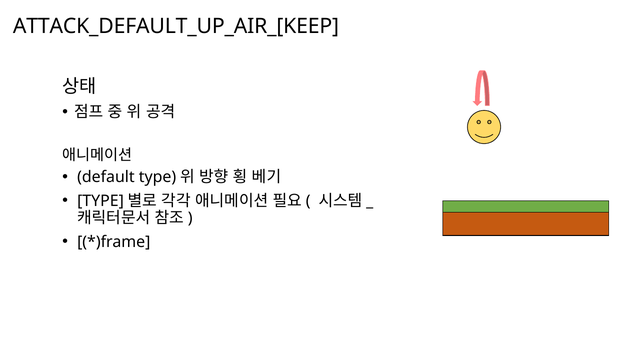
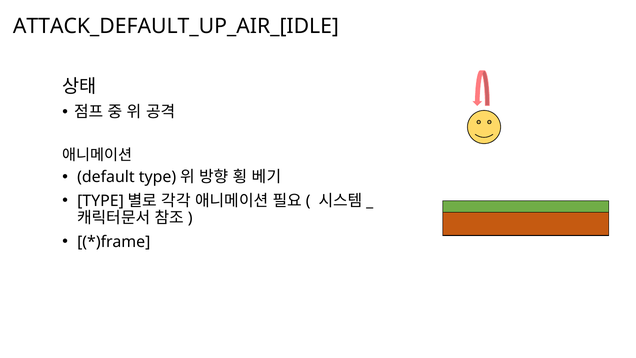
ATTACK_DEFAULT_UP_AIR_[KEEP: ATTACK_DEFAULT_UP_AIR_[KEEP -> ATTACK_DEFAULT_UP_AIR_[IDLE
